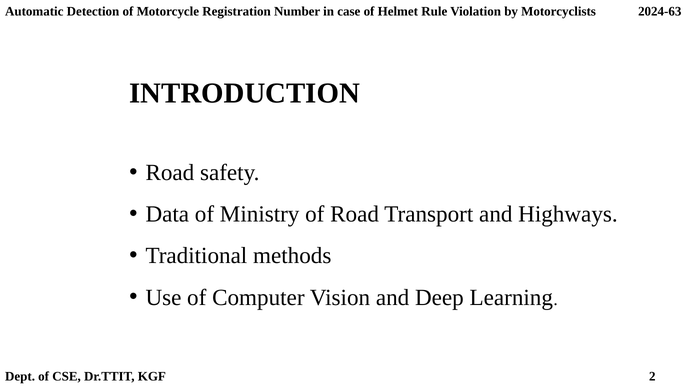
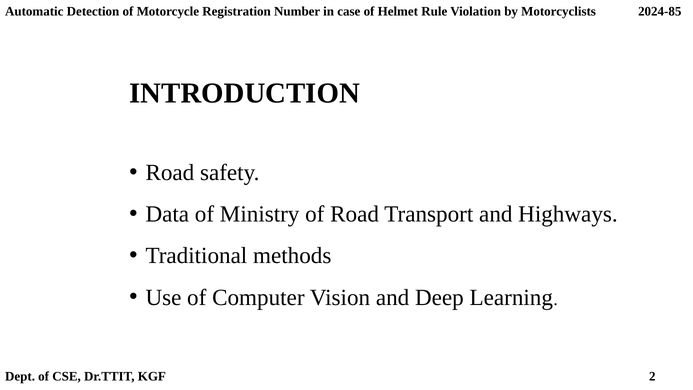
2024-63: 2024-63 -> 2024-85
